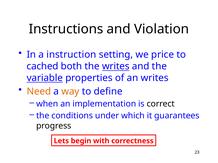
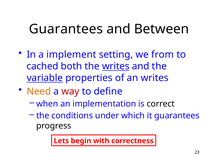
Instructions at (66, 29): Instructions -> Guarantees
Violation: Violation -> Between
instruction: instruction -> implement
price: price -> from
way colour: orange -> red
